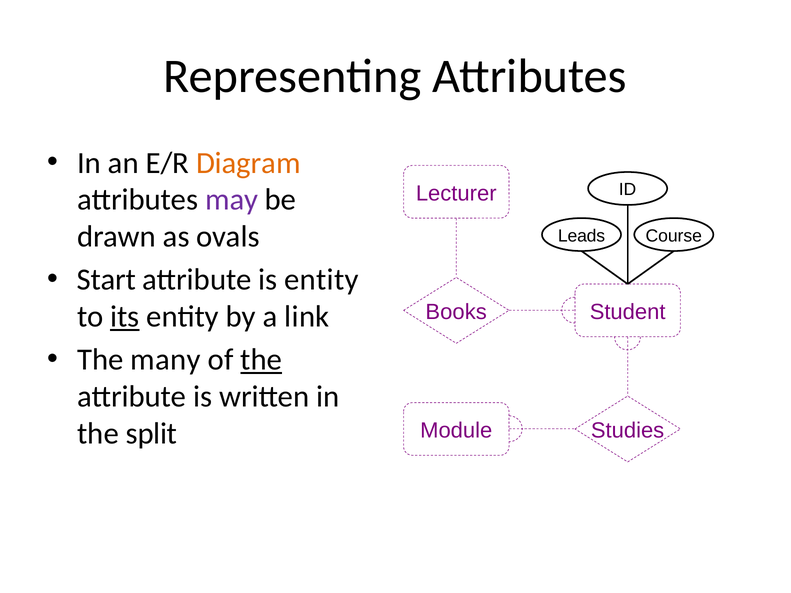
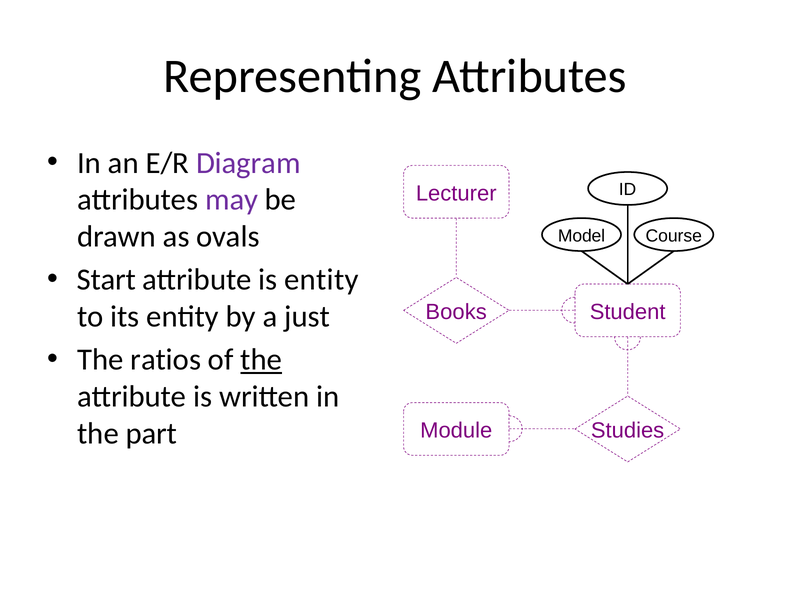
Diagram colour: orange -> purple
Leads: Leads -> Model
its underline: present -> none
link: link -> just
many: many -> ratios
split: split -> part
